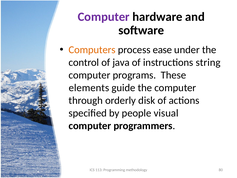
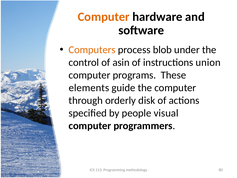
Computer at (104, 17) colour: purple -> orange
ease: ease -> blob
java: java -> asin
string: string -> union
